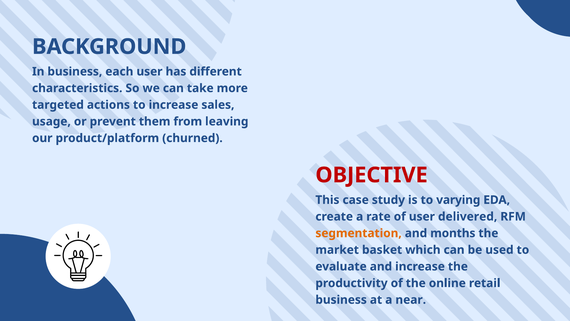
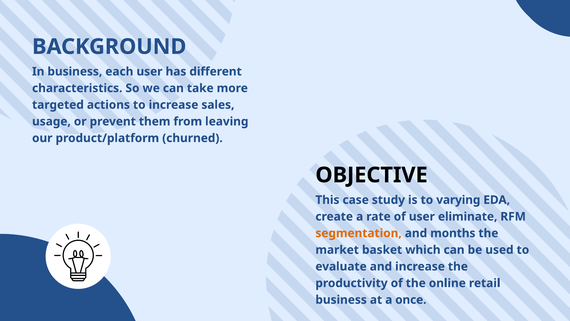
OBJECTIVE colour: red -> black
delivered: delivered -> eliminate
near: near -> once
